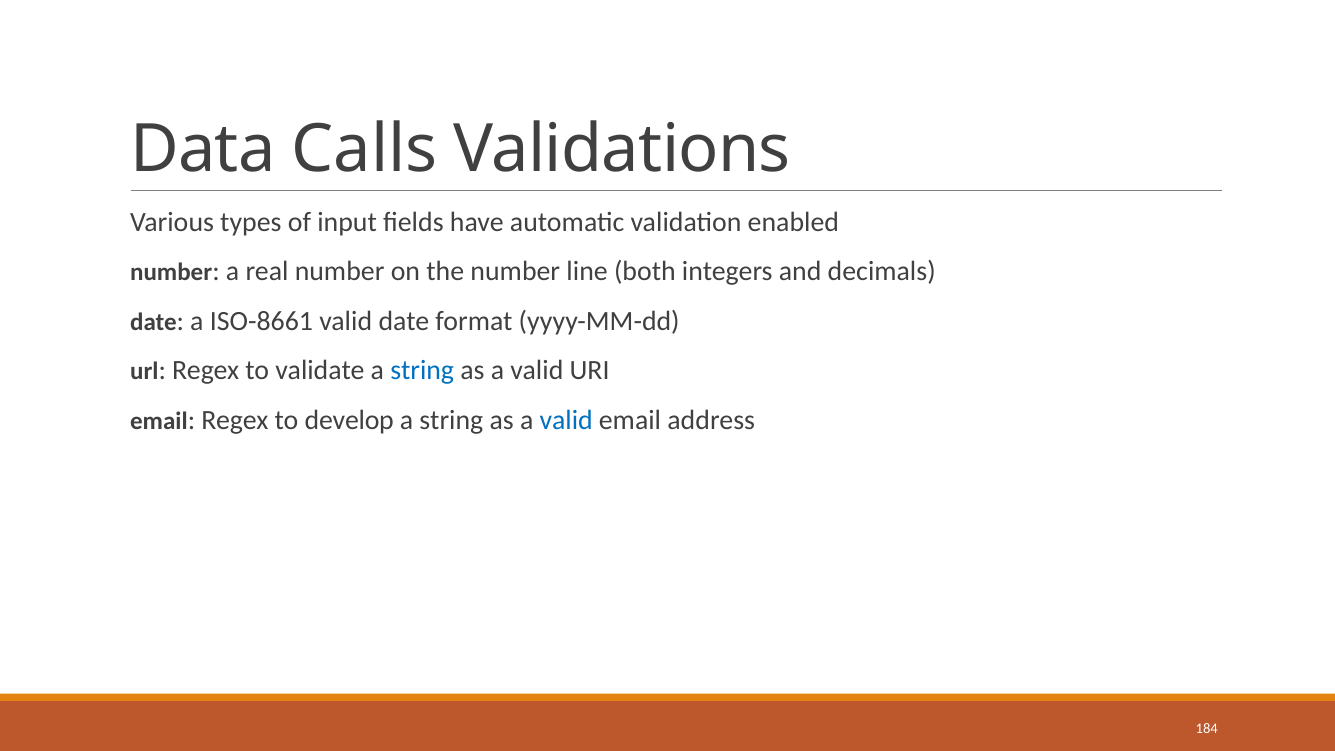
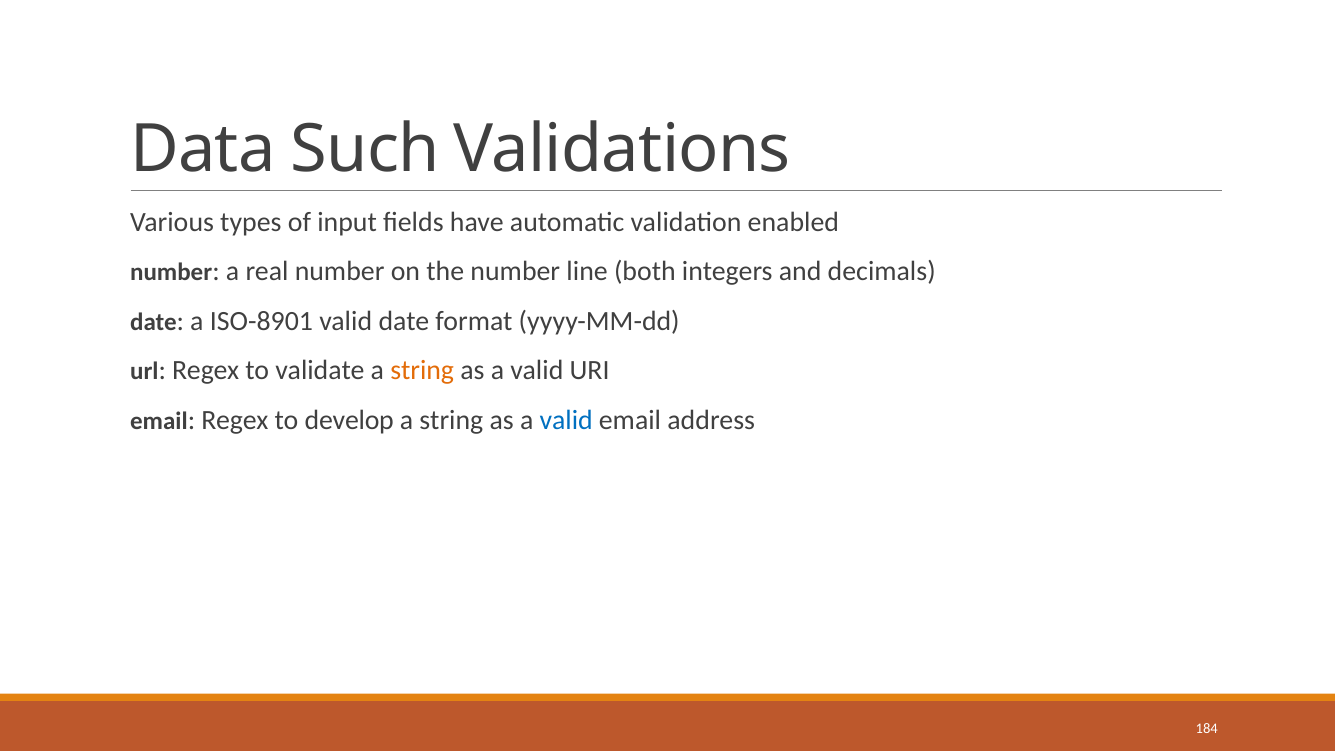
Calls: Calls -> Such
ISO-8661: ISO-8661 -> ISO-8901
string at (422, 370) colour: blue -> orange
